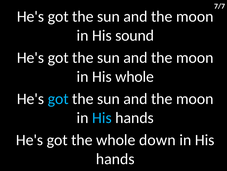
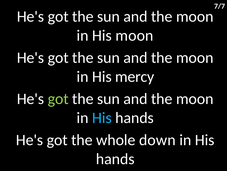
His sound: sound -> moon
His whole: whole -> mercy
got at (58, 98) colour: light blue -> light green
